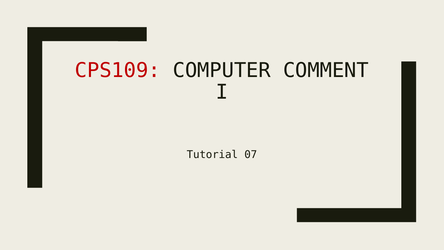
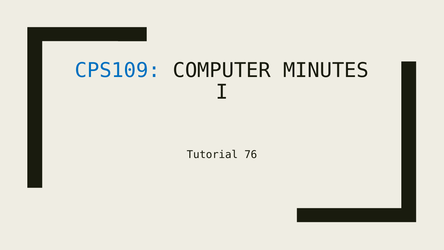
CPS109 colour: red -> blue
COMMENT: COMMENT -> MINUTES
07: 07 -> 76
